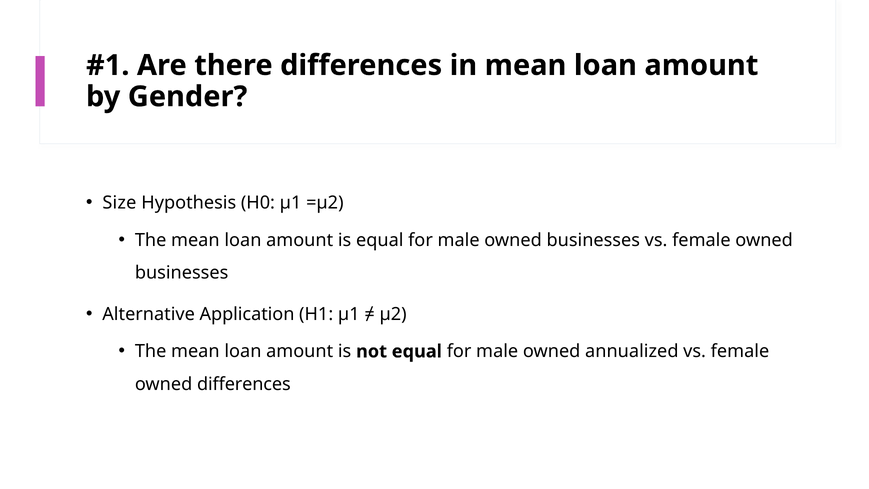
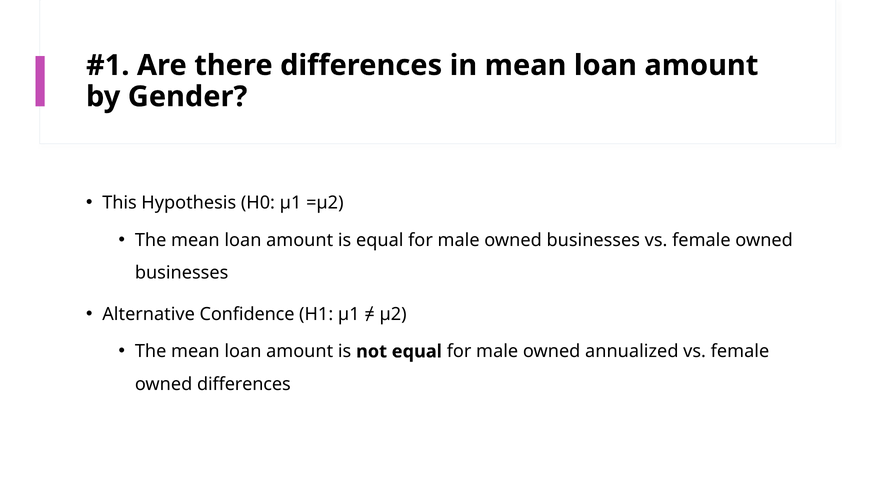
Size: Size -> This
Application: Application -> Confidence
